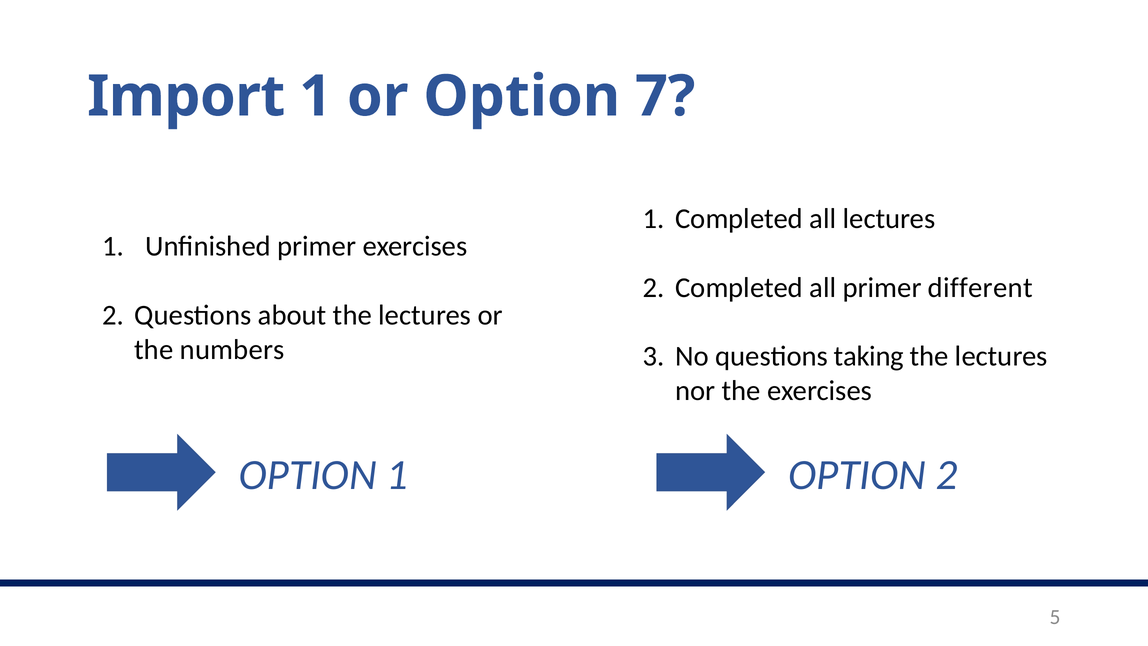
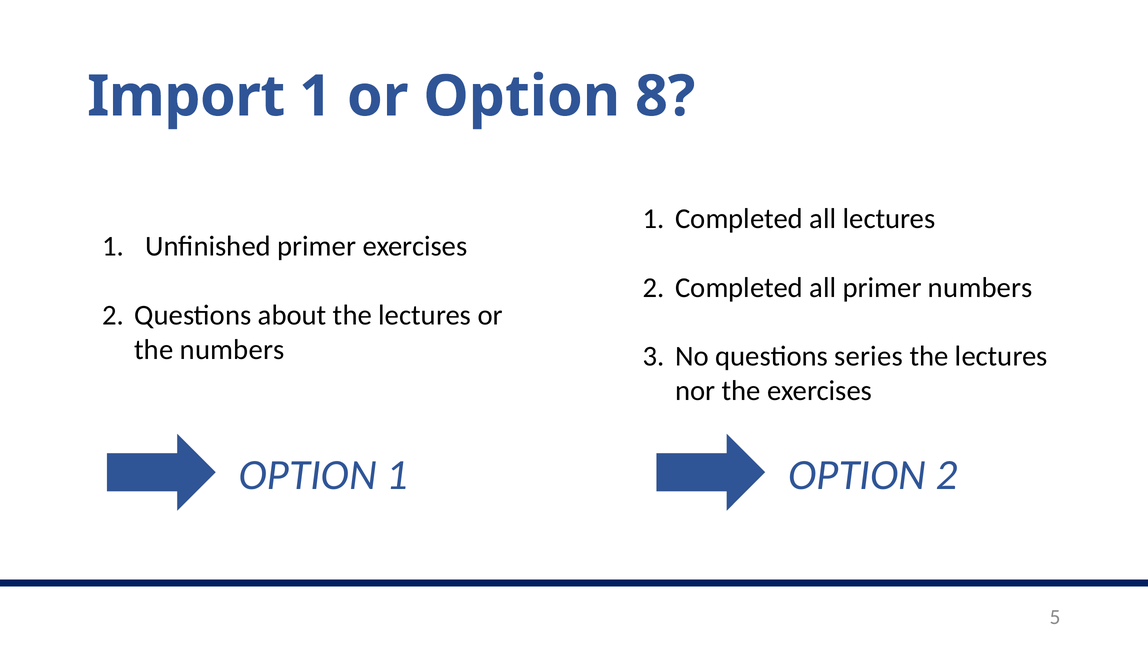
7: 7 -> 8
primer different: different -> numbers
taking: taking -> series
